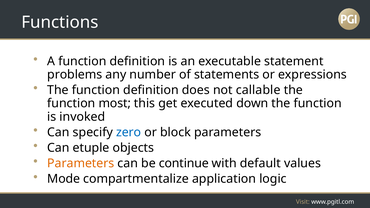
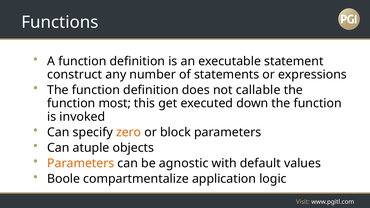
problems: problems -> construct
zero colour: blue -> orange
etuple: etuple -> atuple
continue: continue -> agnostic
Mode: Mode -> Boole
